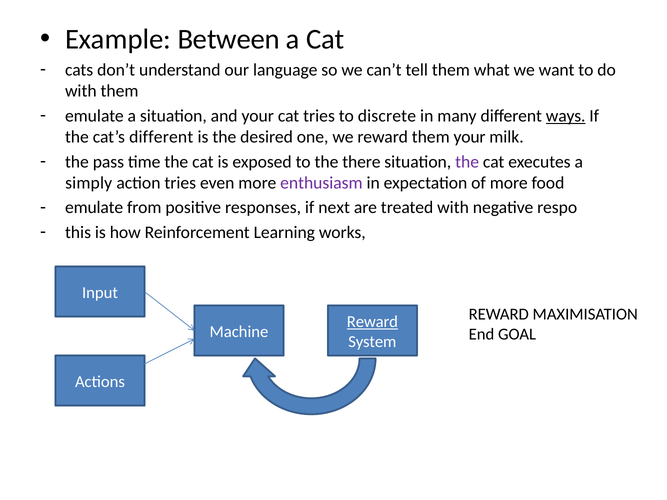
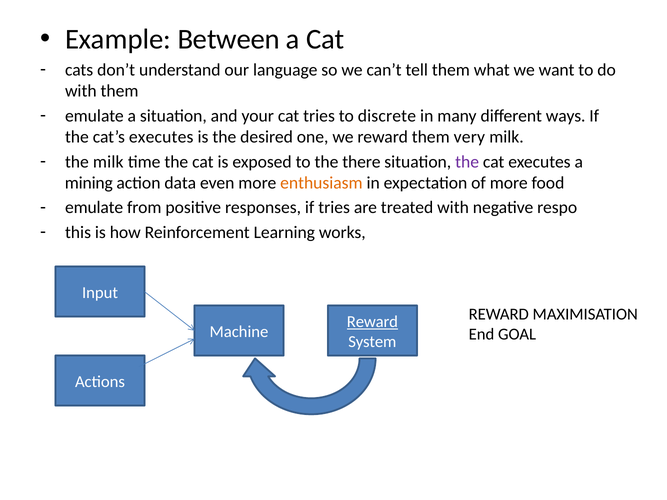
ways underline: present -> none
cat’s different: different -> executes
them your: your -> very
the pass: pass -> milk
simply: simply -> mining
action tries: tries -> data
enthusiasm colour: purple -> orange
if next: next -> tries
